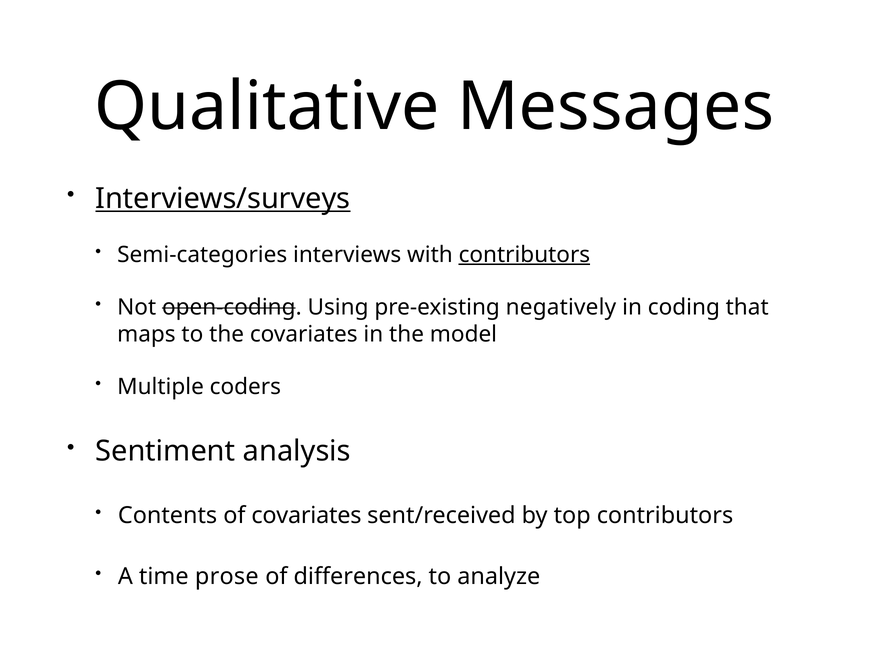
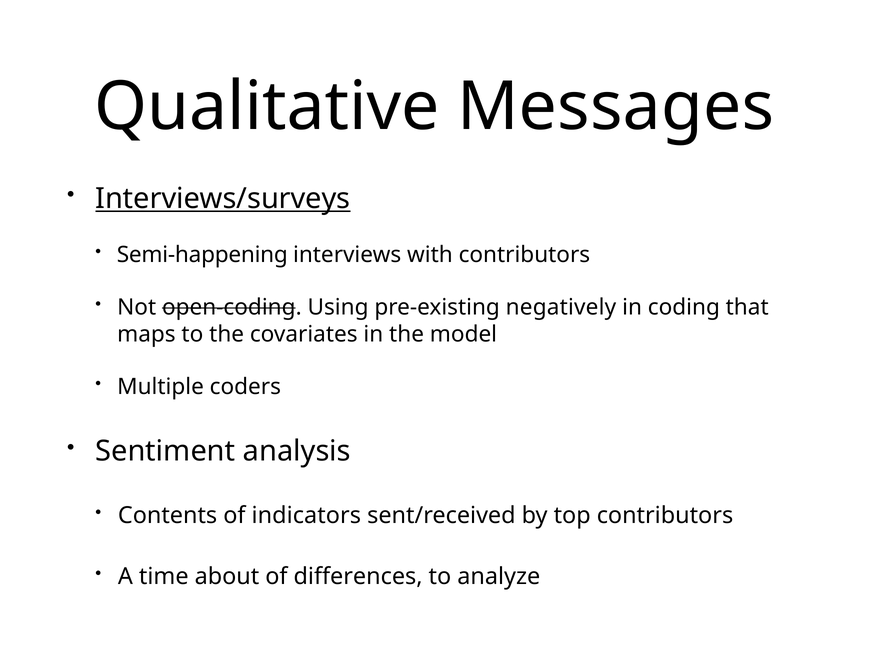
Semi-categories: Semi-categories -> Semi-happening
contributors at (524, 255) underline: present -> none
of covariates: covariates -> indicators
prose: prose -> about
